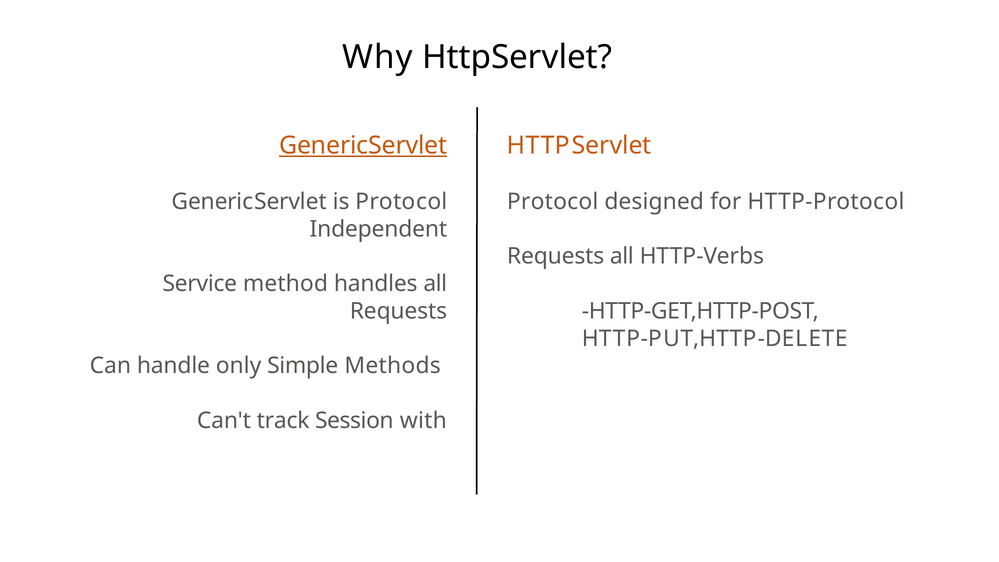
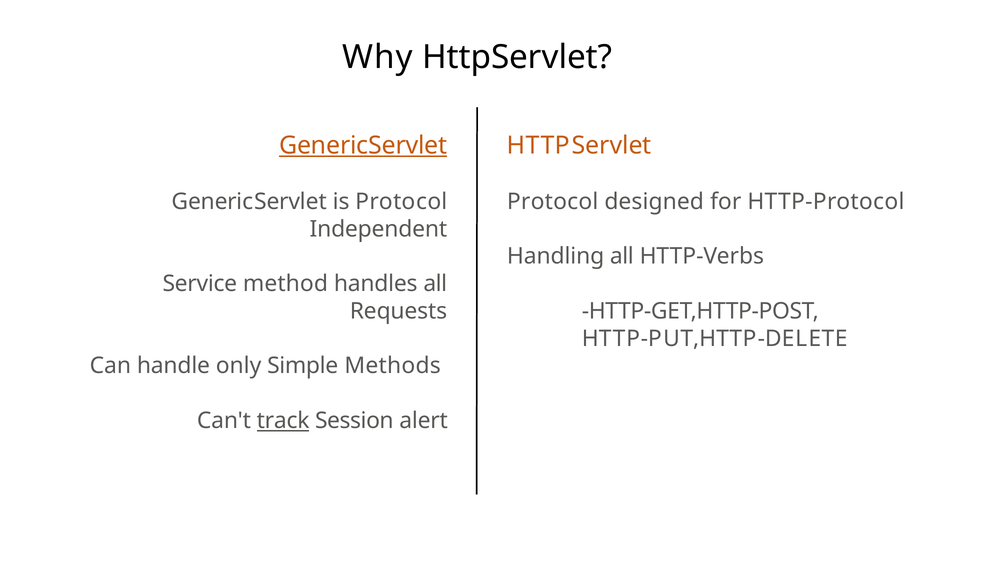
Requests at (556, 256): Requests -> Handling
track underline: none -> present
with: with -> alert
